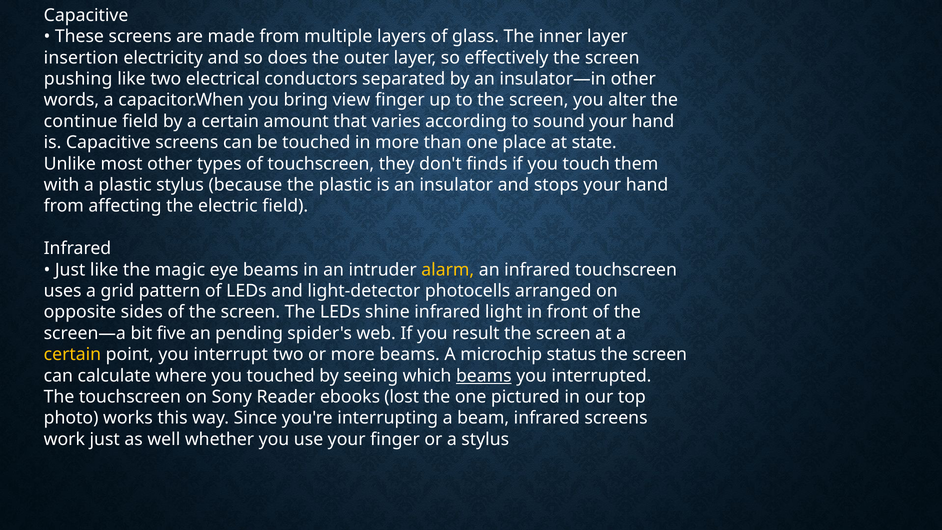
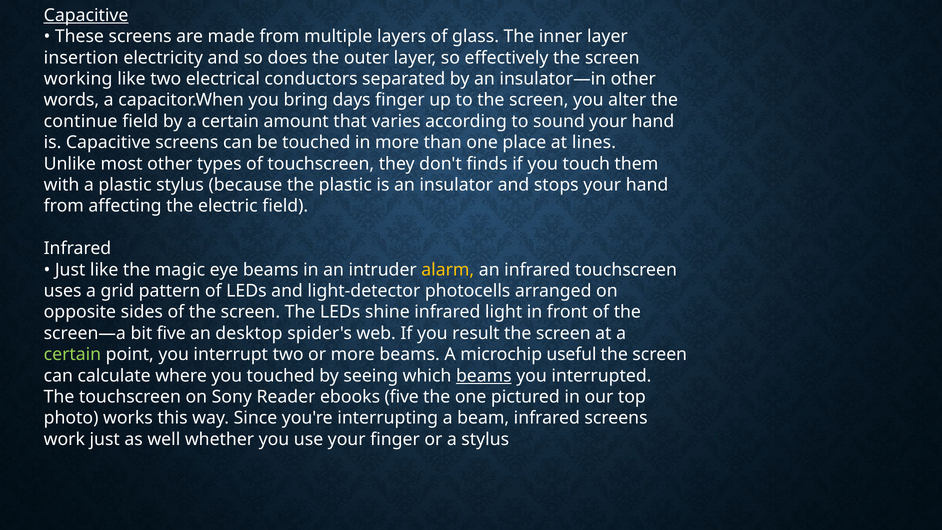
Capacitive at (86, 15) underline: none -> present
pushing: pushing -> working
view: view -> days
state: state -> lines
pending: pending -> desktop
certain at (72, 354) colour: yellow -> light green
status: status -> useful
ebooks lost: lost -> five
